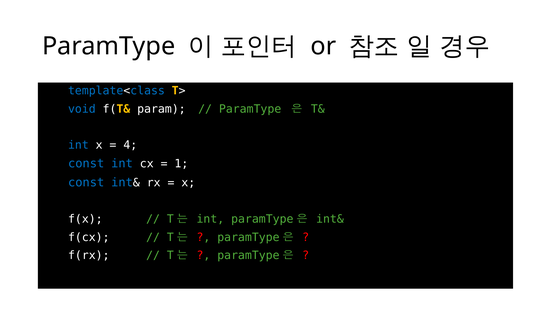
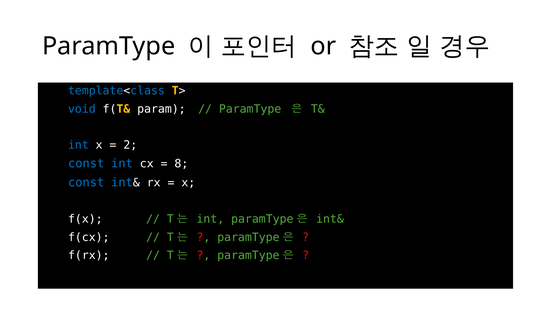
4: 4 -> 2
1: 1 -> 8
